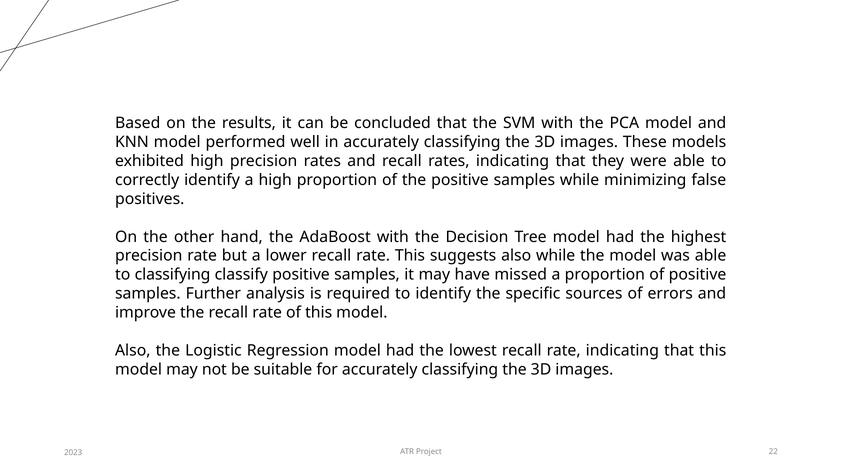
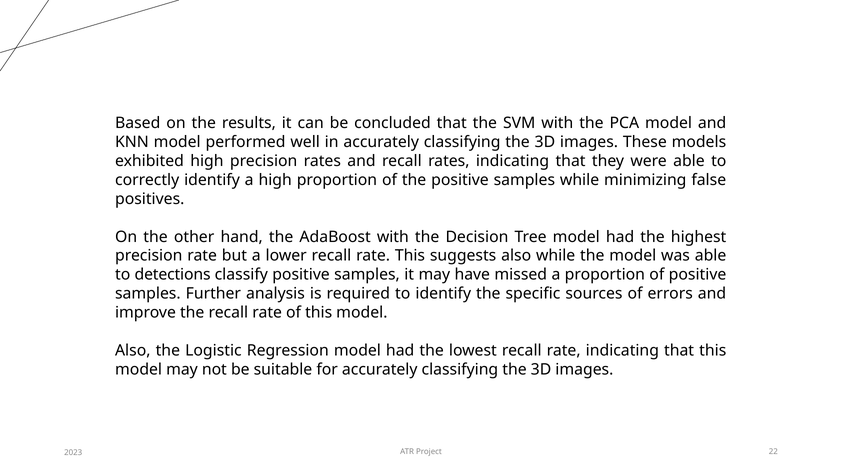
to classifying: classifying -> detections
